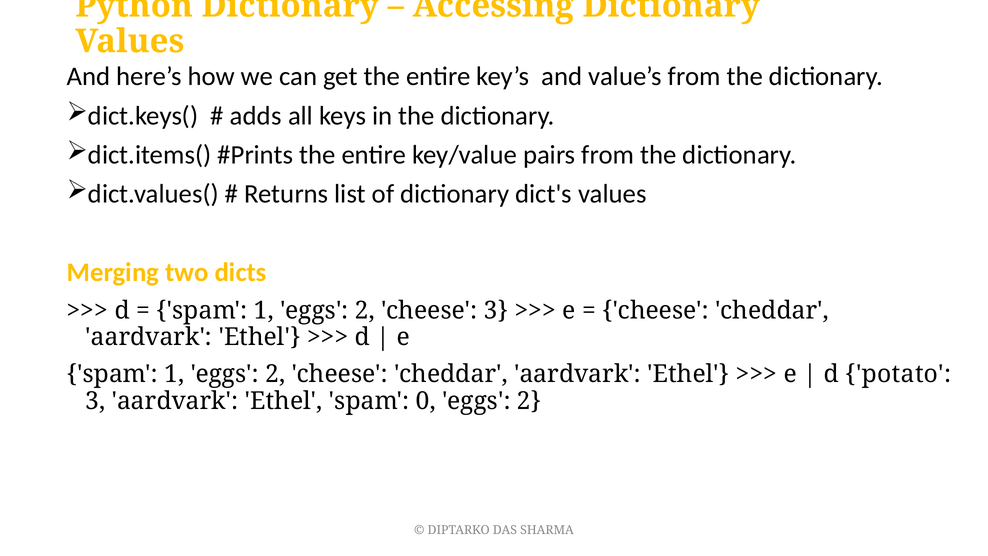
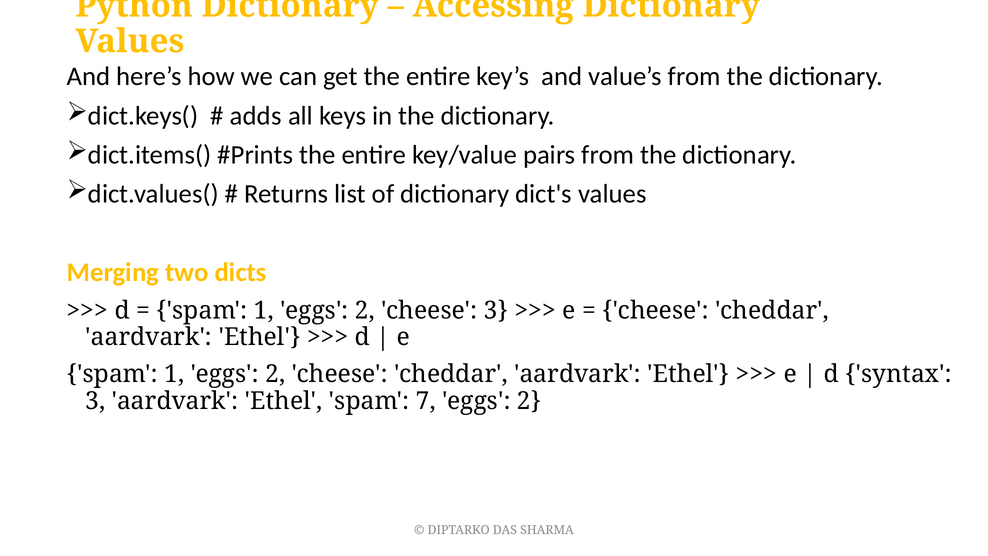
potato: potato -> syntax
0: 0 -> 7
